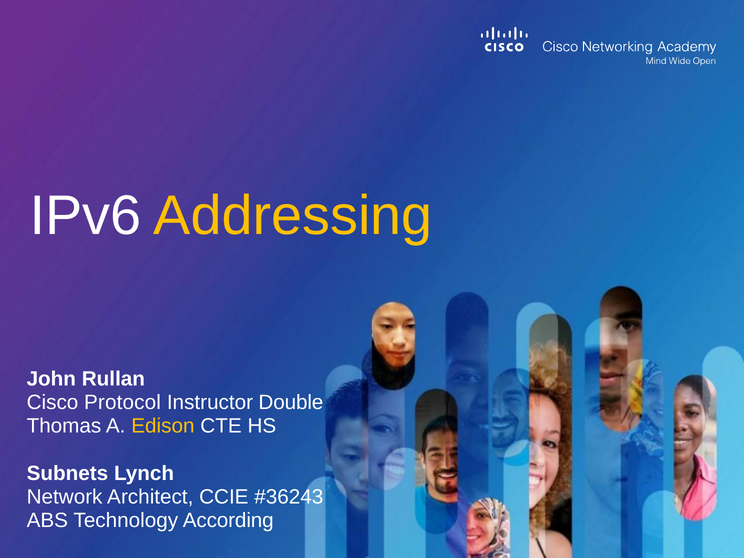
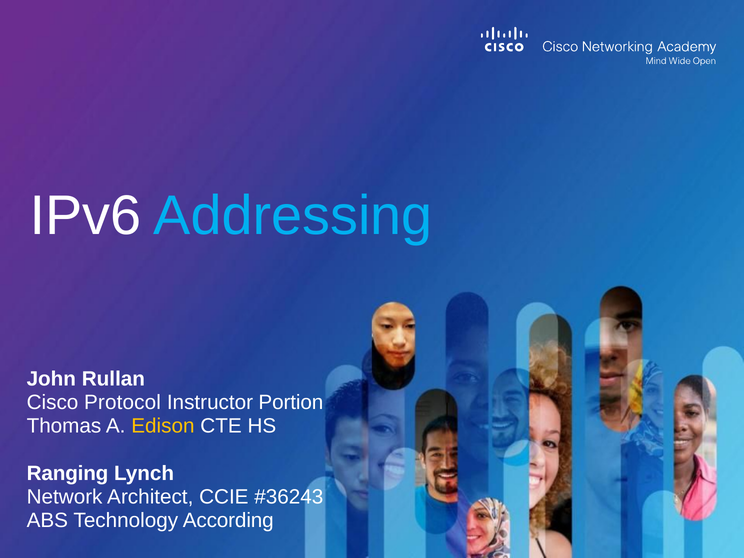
Addressing colour: yellow -> light blue
Double: Double -> Portion
Subnets: Subnets -> Ranging
